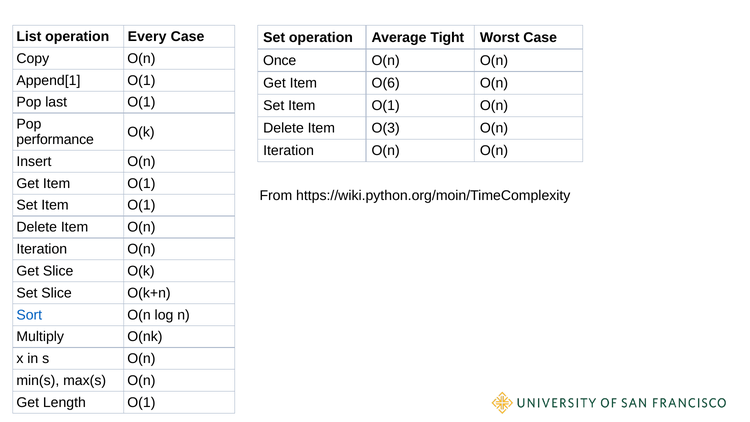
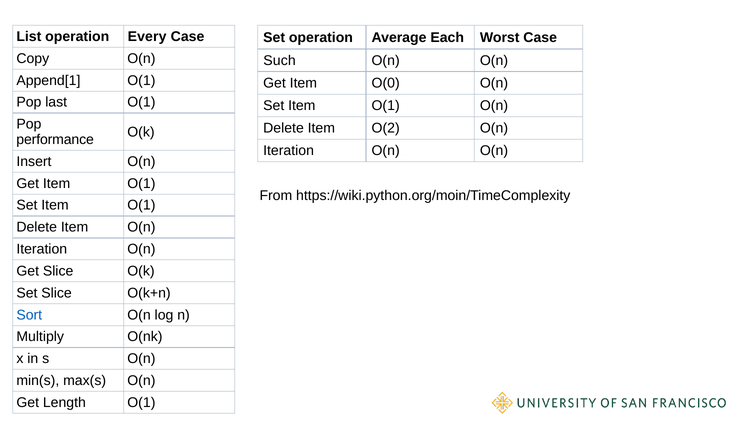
Tight: Tight -> Each
Once: Once -> Such
O(6: O(6 -> O(0
O(3: O(3 -> O(2
